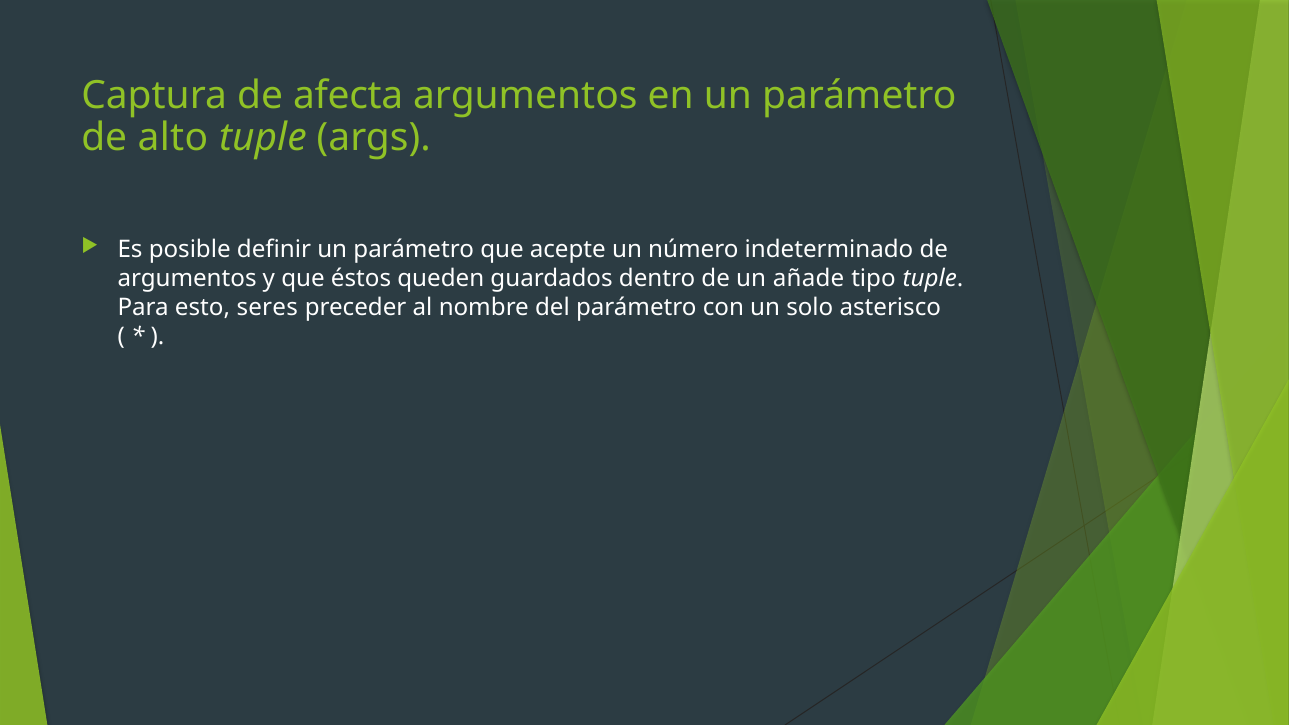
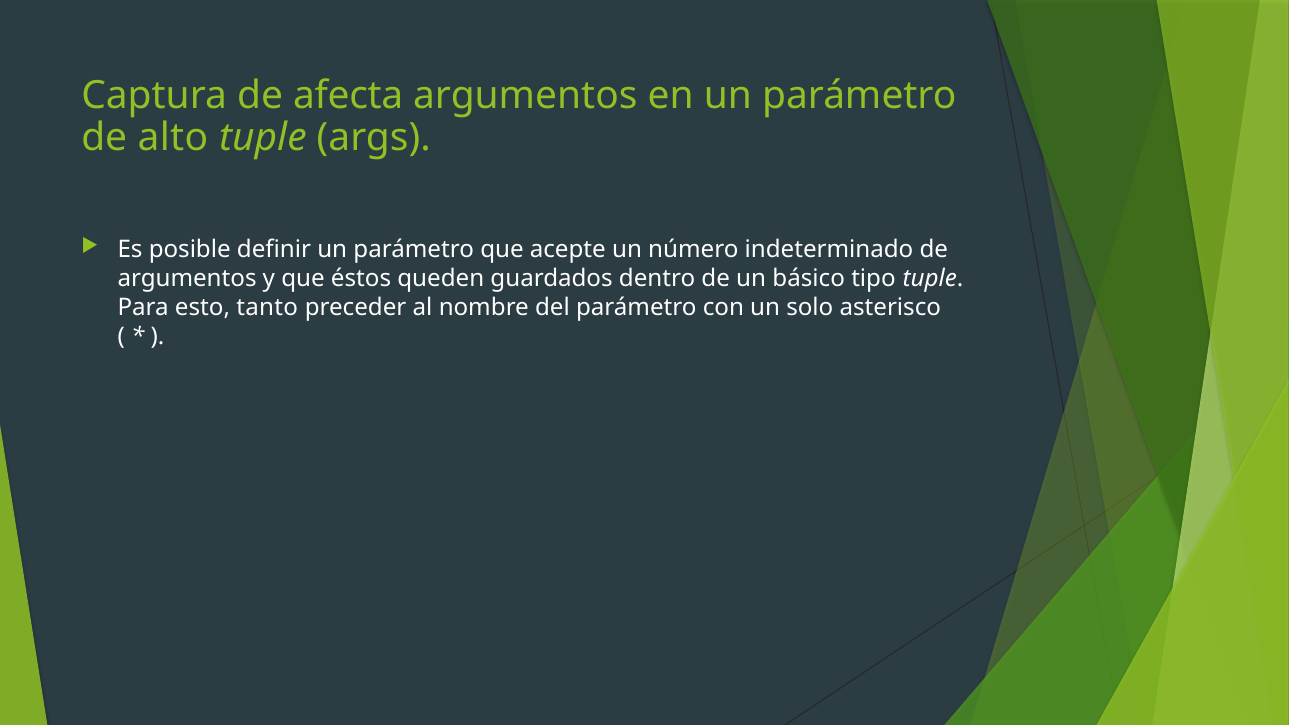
añade: añade -> básico
seres: seres -> tanto
